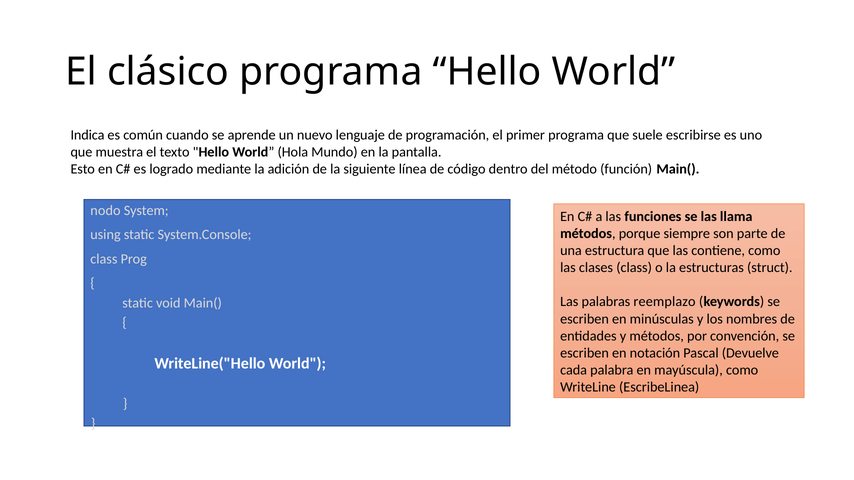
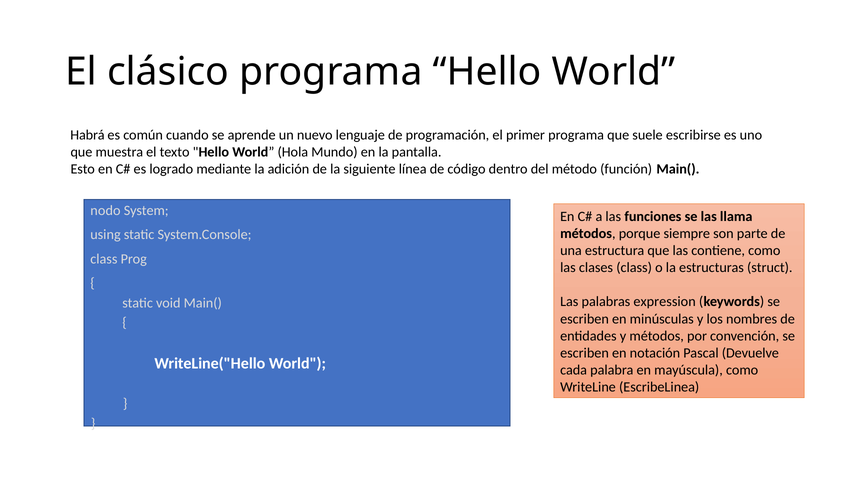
Indica: Indica -> Habrá
reemplazo: reemplazo -> expression
